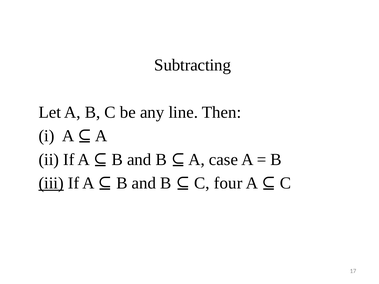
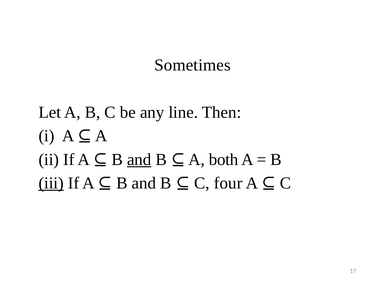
Subtracting: Subtracting -> Sometimes
and at (139, 160) underline: none -> present
case: case -> both
